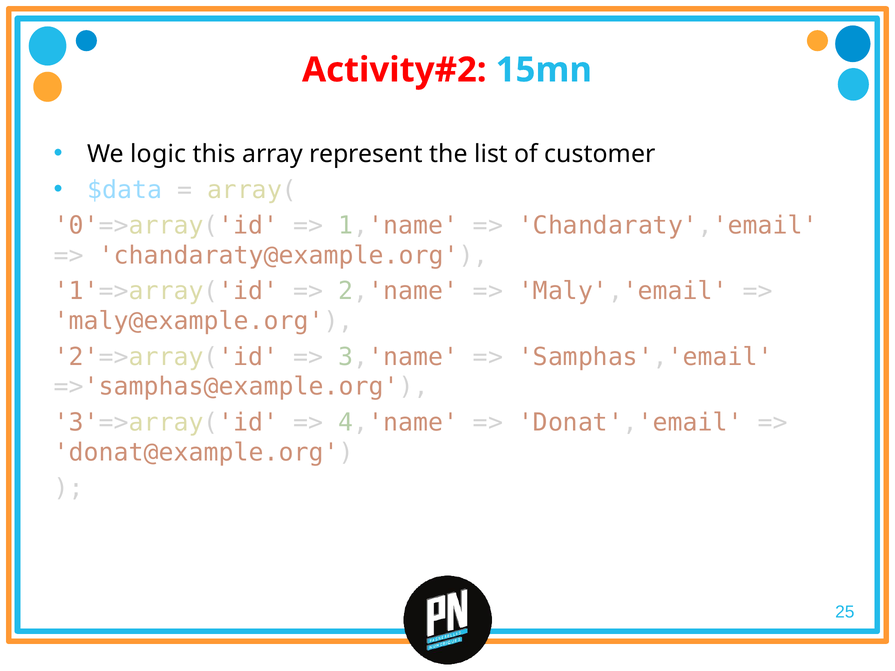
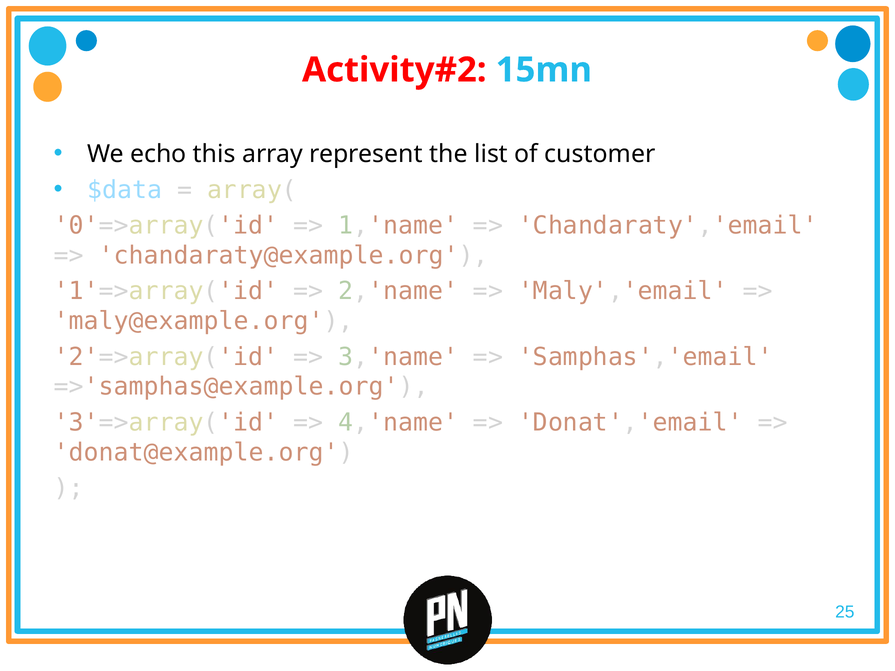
logic: logic -> echo
